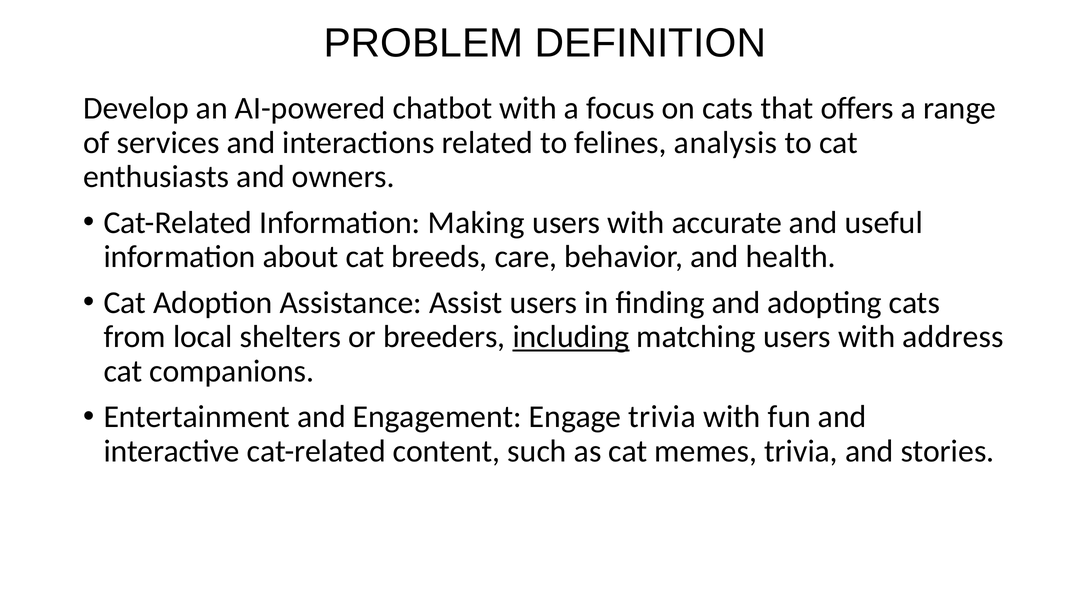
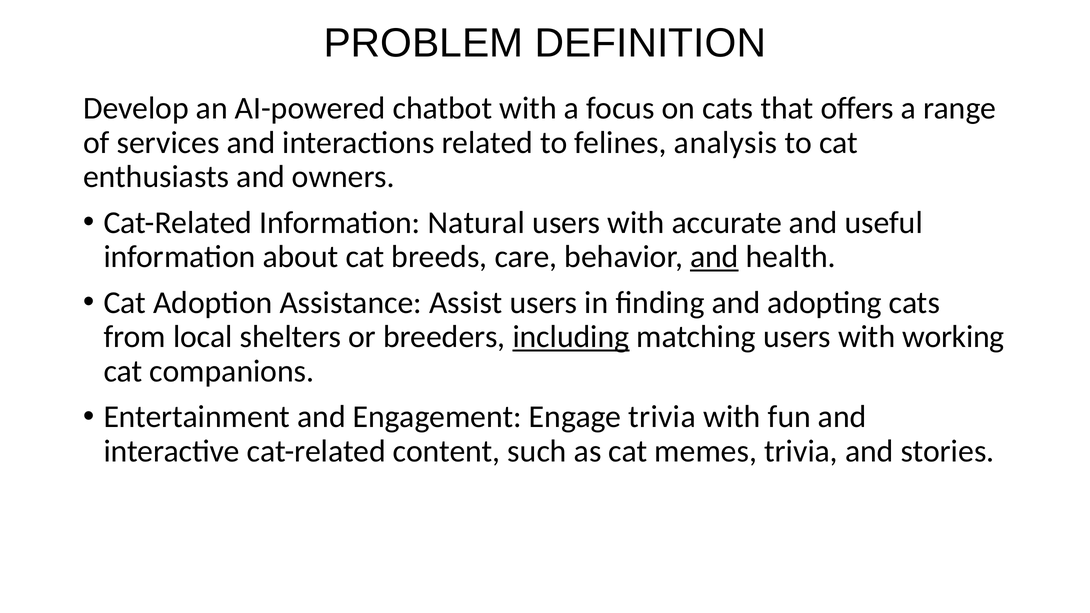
Making: Making -> Natural
and at (714, 257) underline: none -> present
address: address -> working
